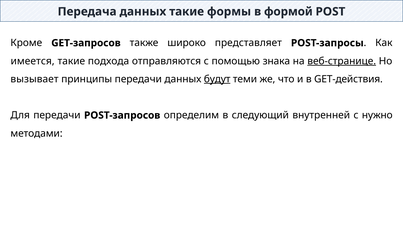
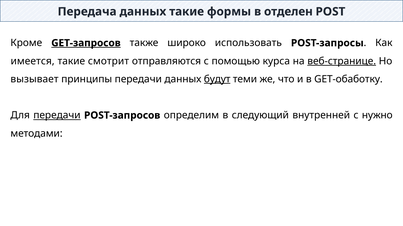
формой: формой -> отделен
GET-запросов underline: none -> present
представляет: представляет -> использовать
подхода: подхода -> смотрит
знака: знака -> курса
GET-действия: GET-действия -> GET-обаботку
передачи at (57, 116) underline: none -> present
